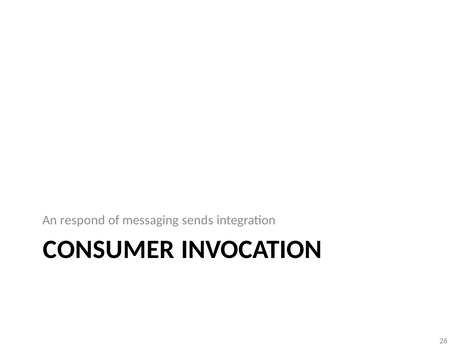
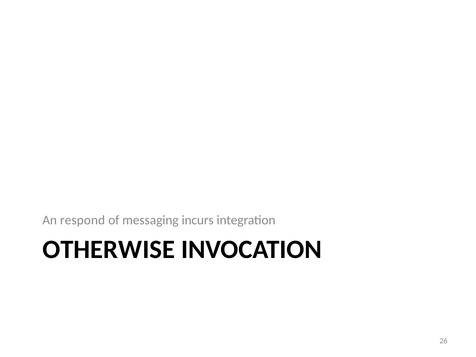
sends: sends -> incurs
CONSUMER: CONSUMER -> OTHERWISE
